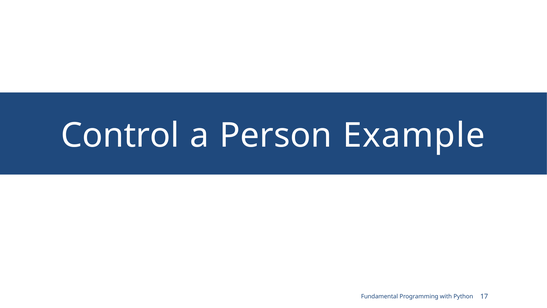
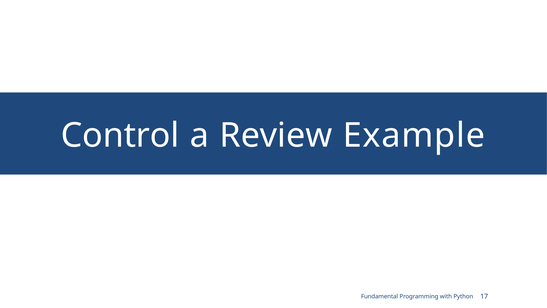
Person: Person -> Review
